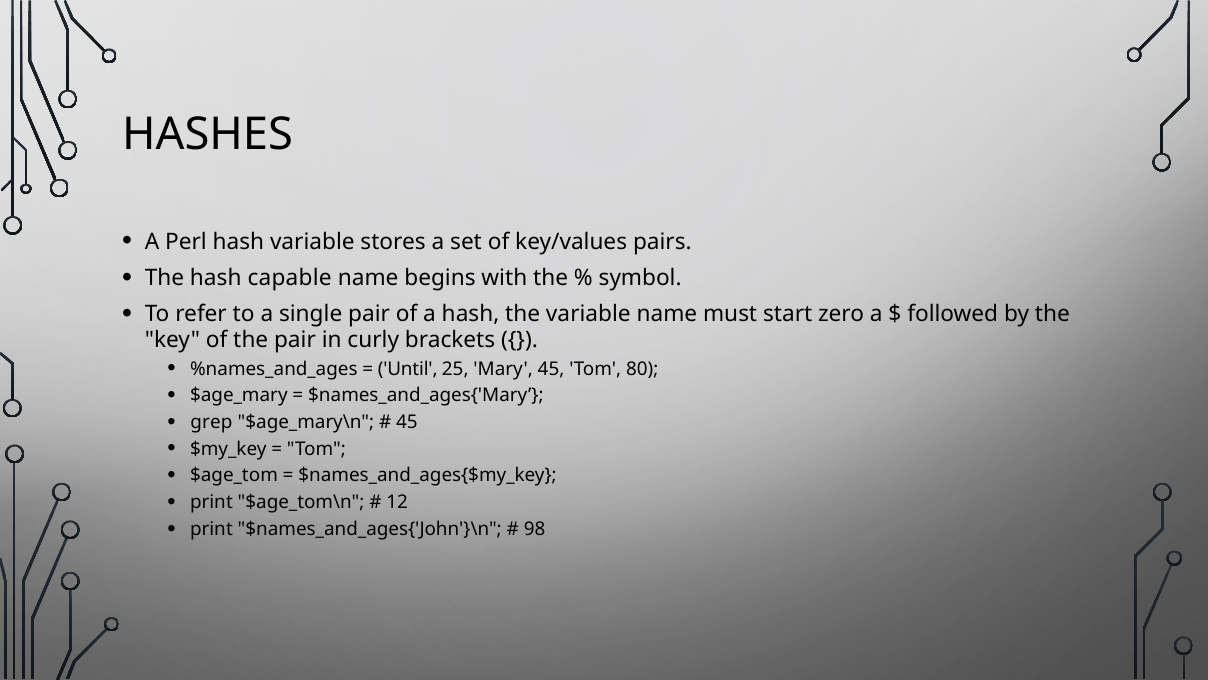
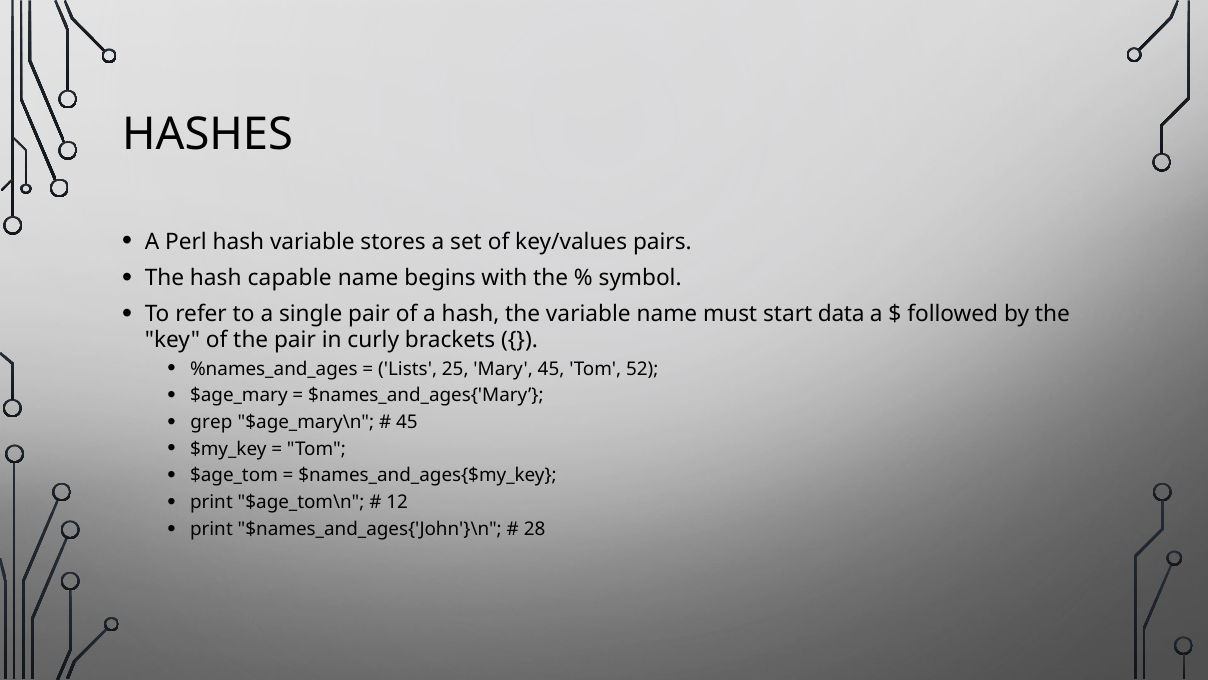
zero: zero -> data
Until: Until -> Lists
80: 80 -> 52
98: 98 -> 28
